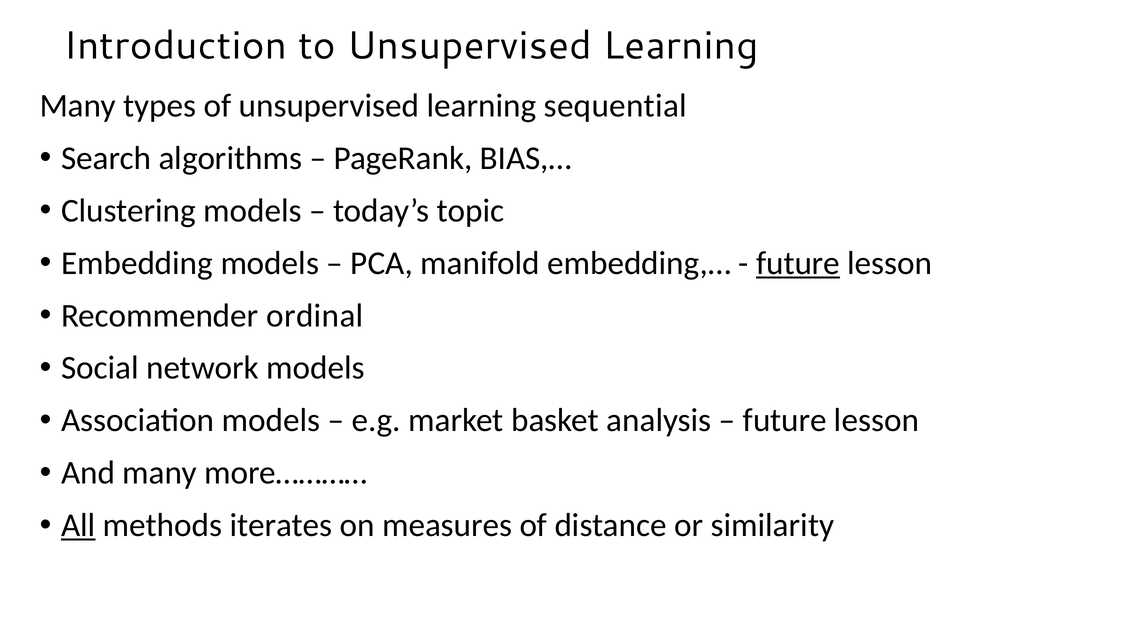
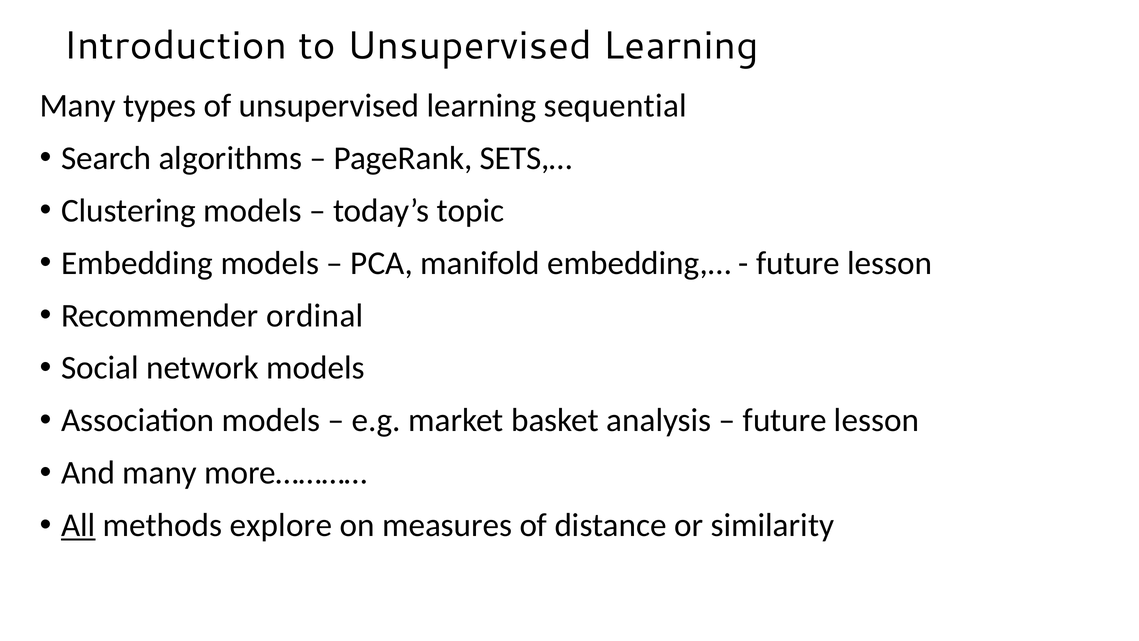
BIAS,…: BIAS,… -> SETS,…
future at (798, 263) underline: present -> none
iterates: iterates -> explore
